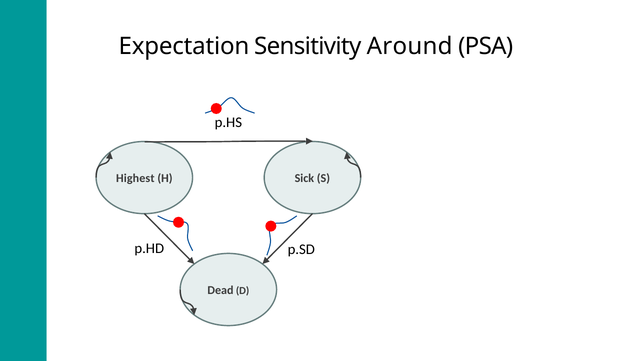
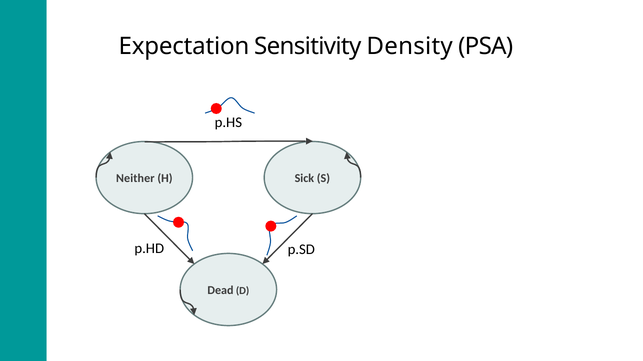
Around: Around -> Density
Highest: Highest -> Neither
